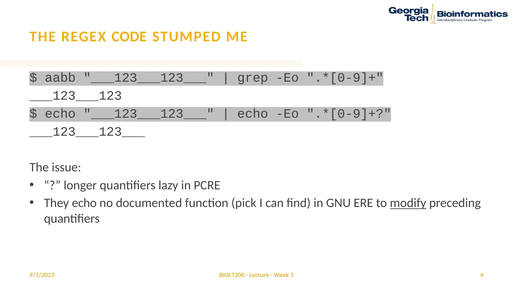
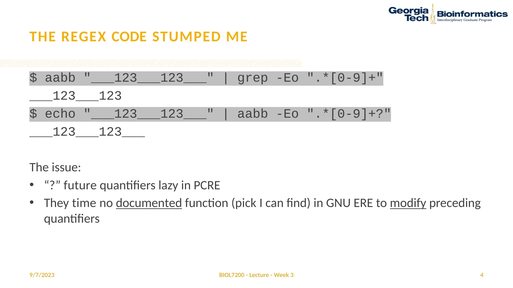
echo at (253, 114): echo -> aabb
longer: longer -> future
They echo: echo -> time
documented underline: none -> present
